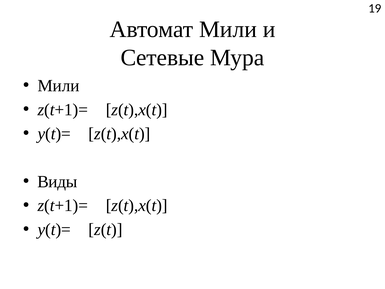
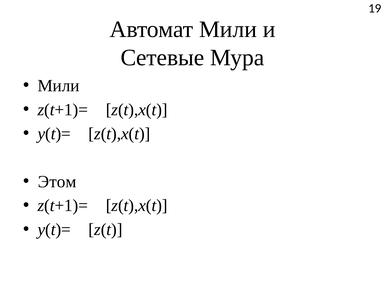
Виды: Виды -> Этом
